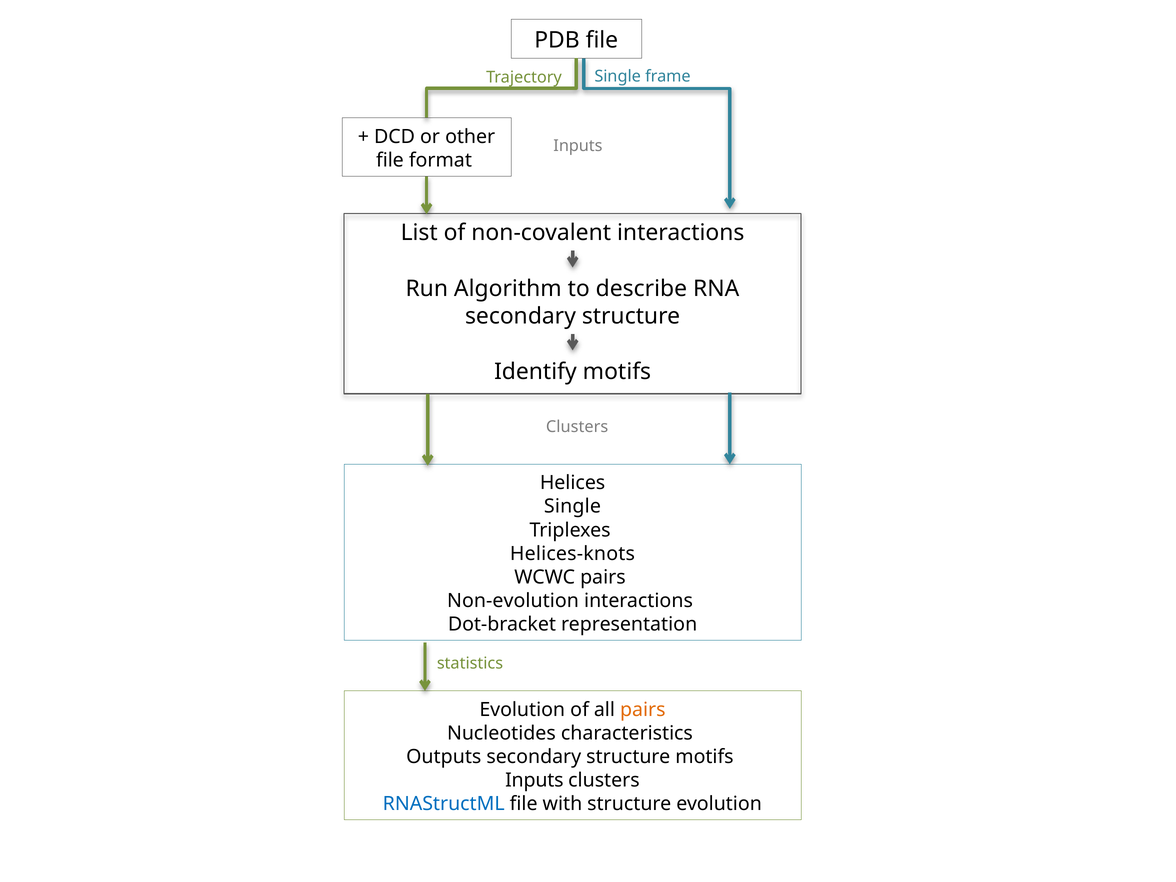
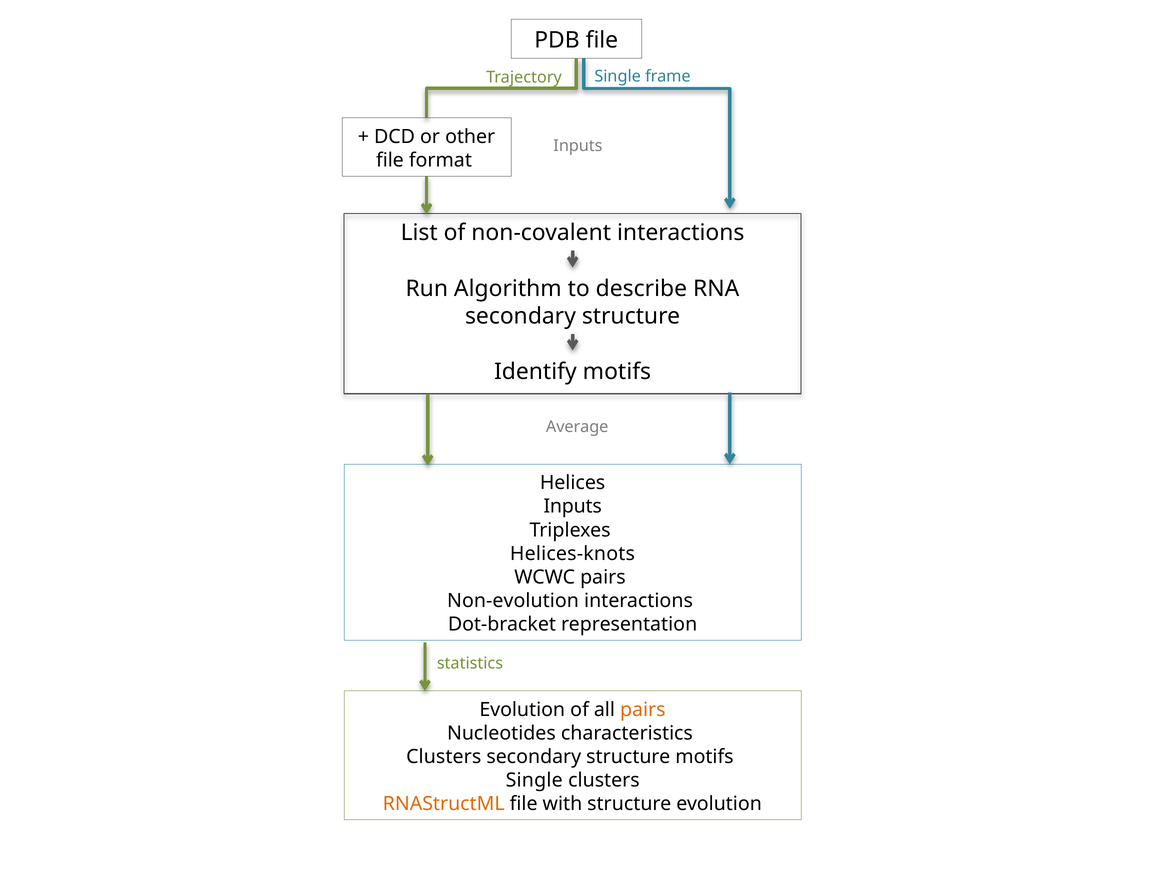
Clusters at (577, 427): Clusters -> Average
Single at (572, 507): Single -> Inputs
Outputs at (444, 757): Outputs -> Clusters
Inputs at (534, 780): Inputs -> Single
RNAStructML colour: blue -> orange
